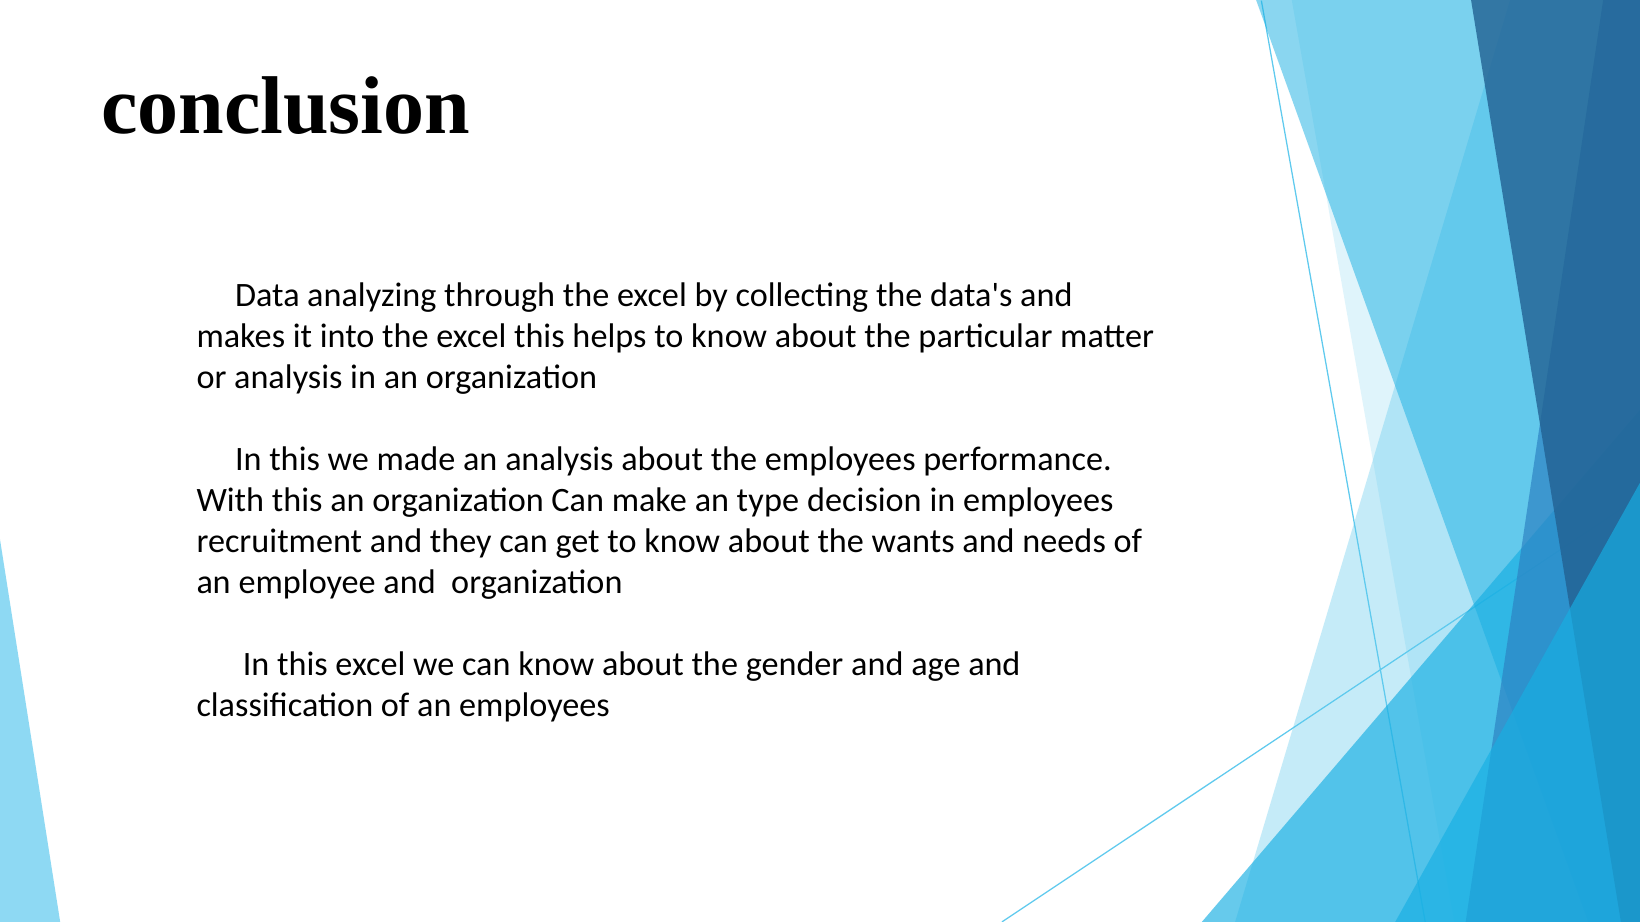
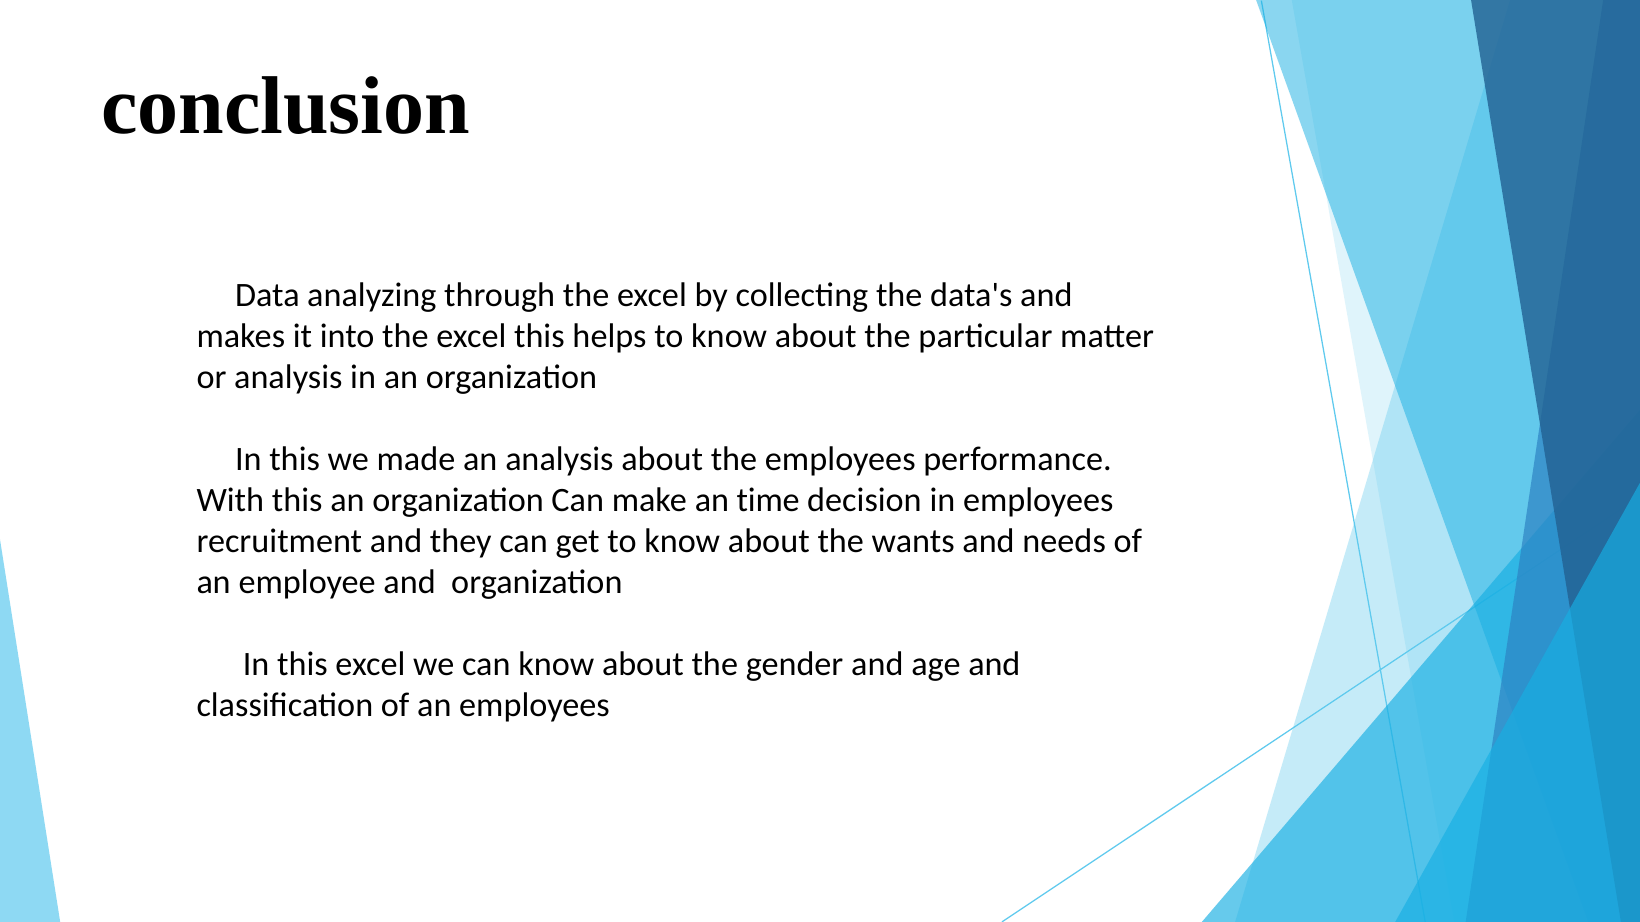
type: type -> time
